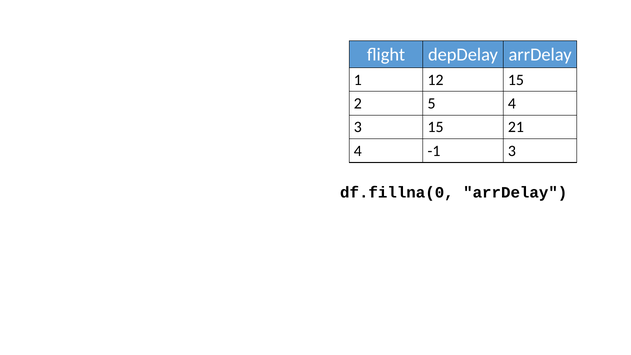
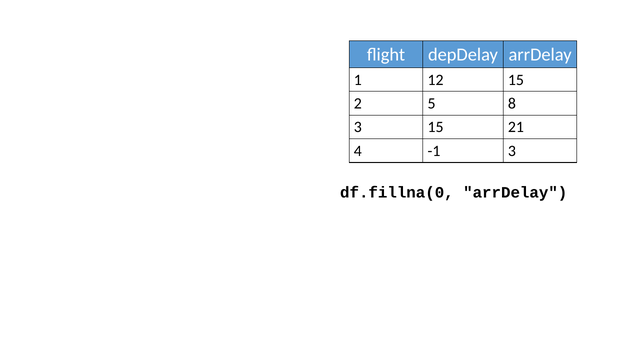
4 at (512, 104): 4 -> 8
